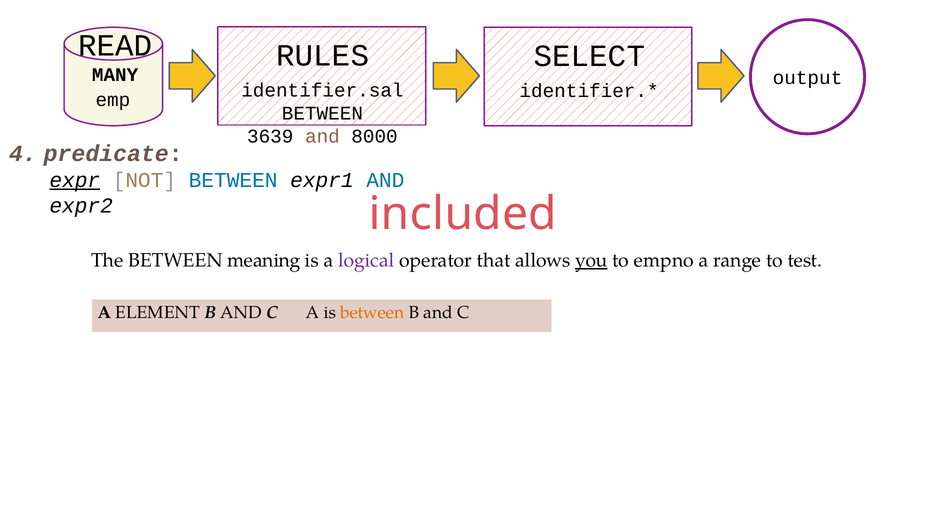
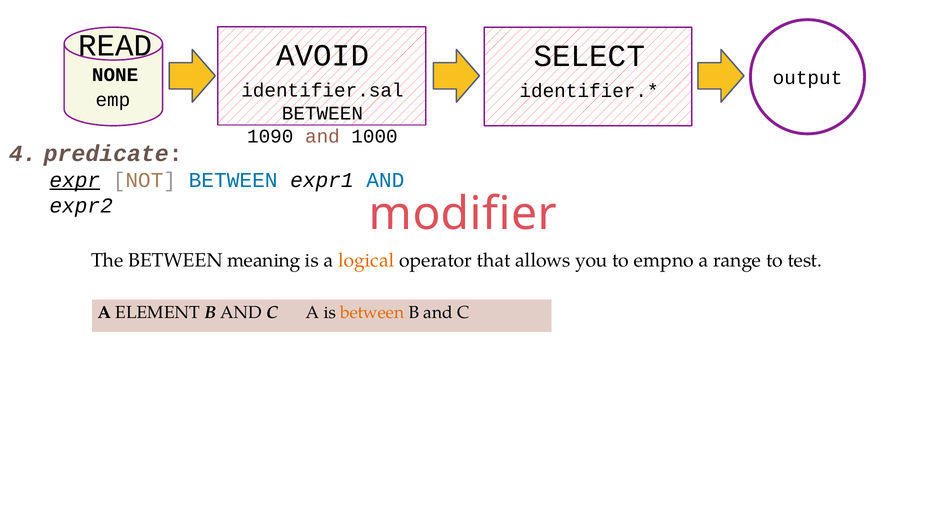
RULES: RULES -> AVOID
MANY: MANY -> NONE
3639: 3639 -> 1090
8000: 8000 -> 1000
included: included -> modifier
logical colour: purple -> orange
you underline: present -> none
